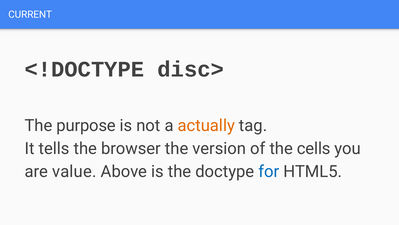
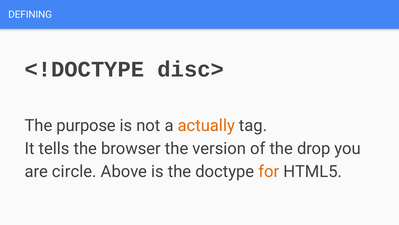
CURRENT: CURRENT -> DEFINING
cells: cells -> drop
value: value -> circle
for colour: blue -> orange
